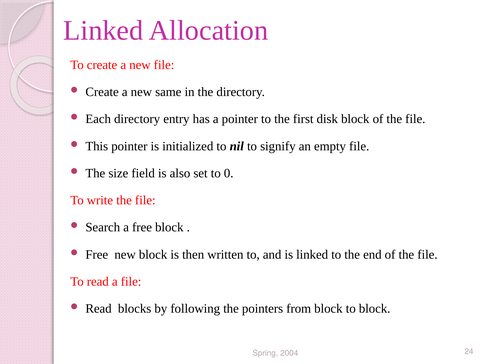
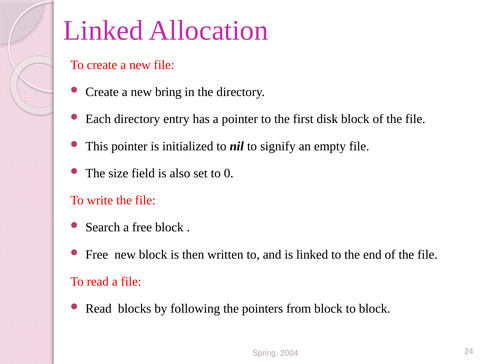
same: same -> bring
